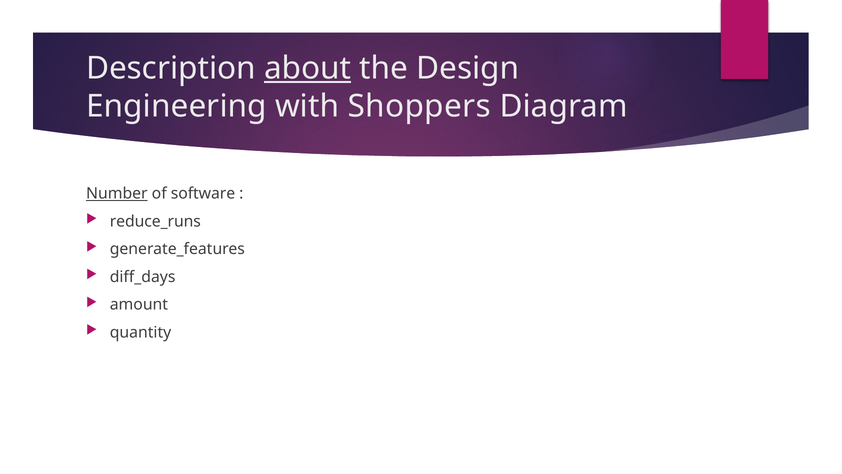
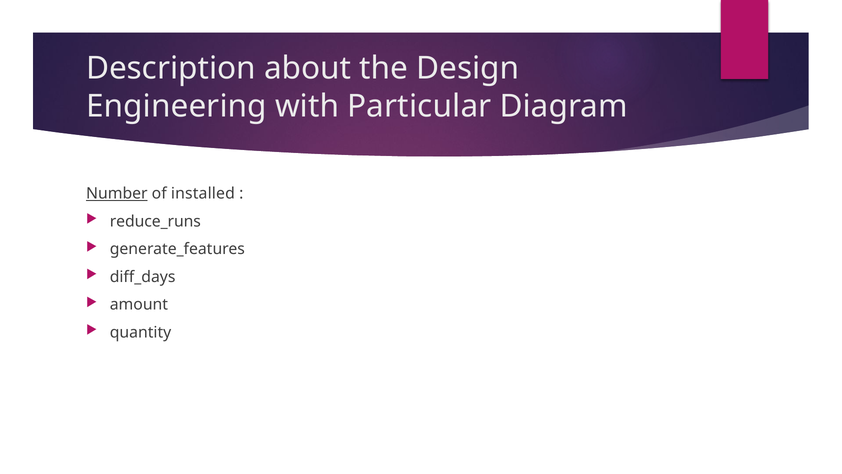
about underline: present -> none
Shoppers: Shoppers -> Particular
software: software -> installed
